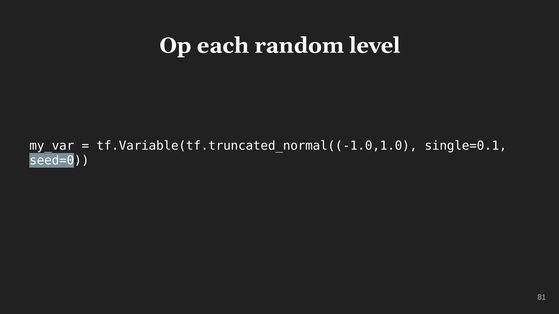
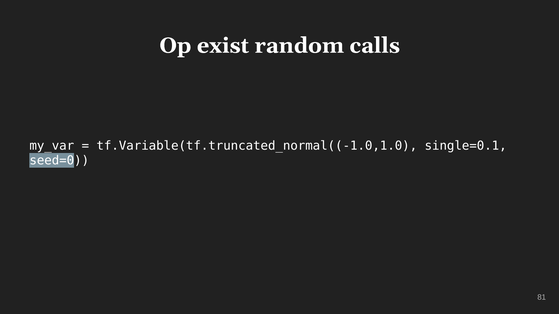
each: each -> exist
level: level -> calls
